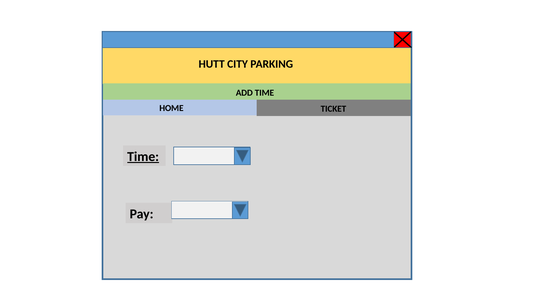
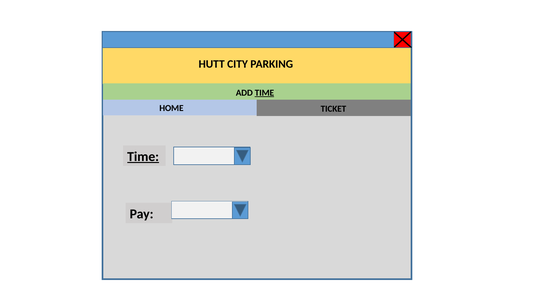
TIME at (264, 93) underline: none -> present
